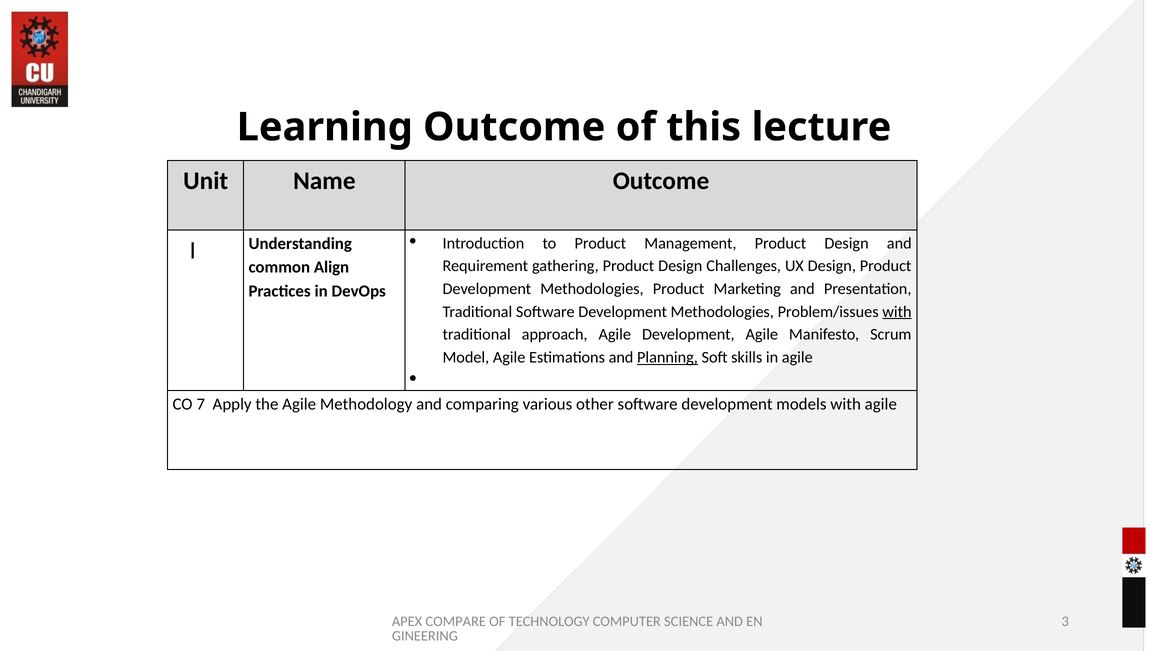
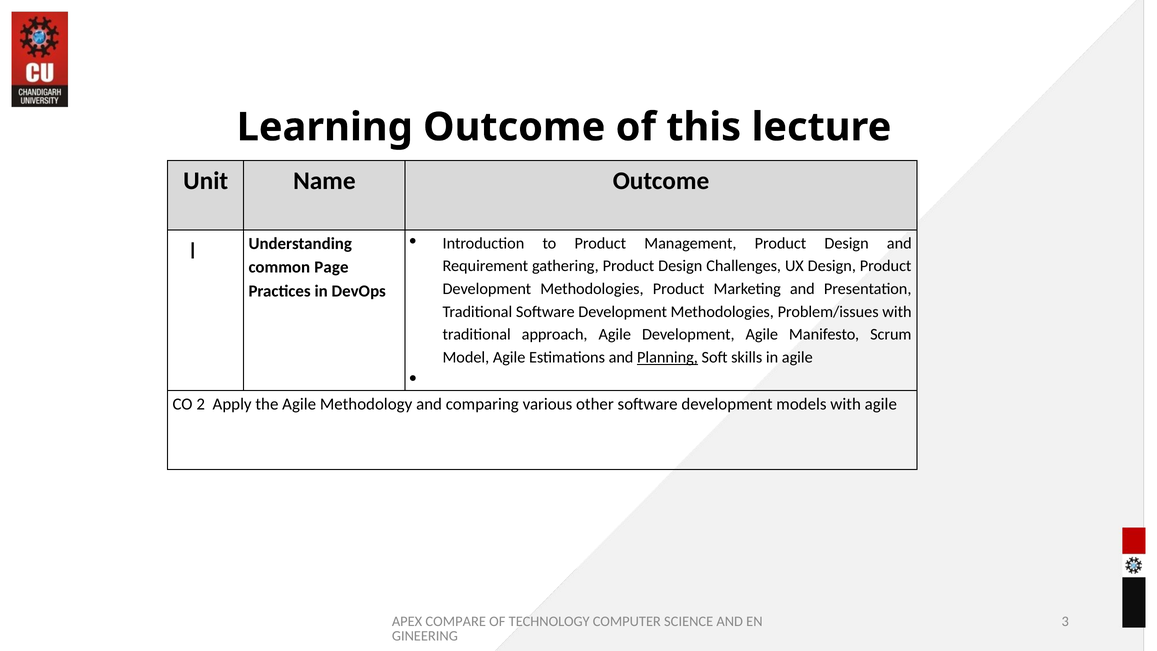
Align: Align -> Page
with at (897, 312) underline: present -> none
7: 7 -> 2
